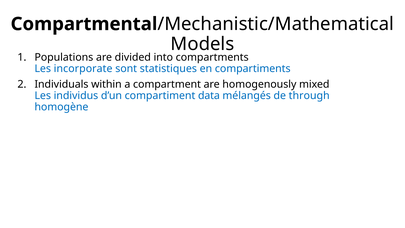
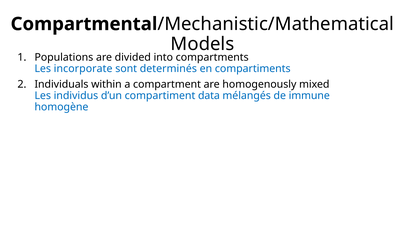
statistiques at (168, 69): statistiques -> determinés
through: through -> immune
